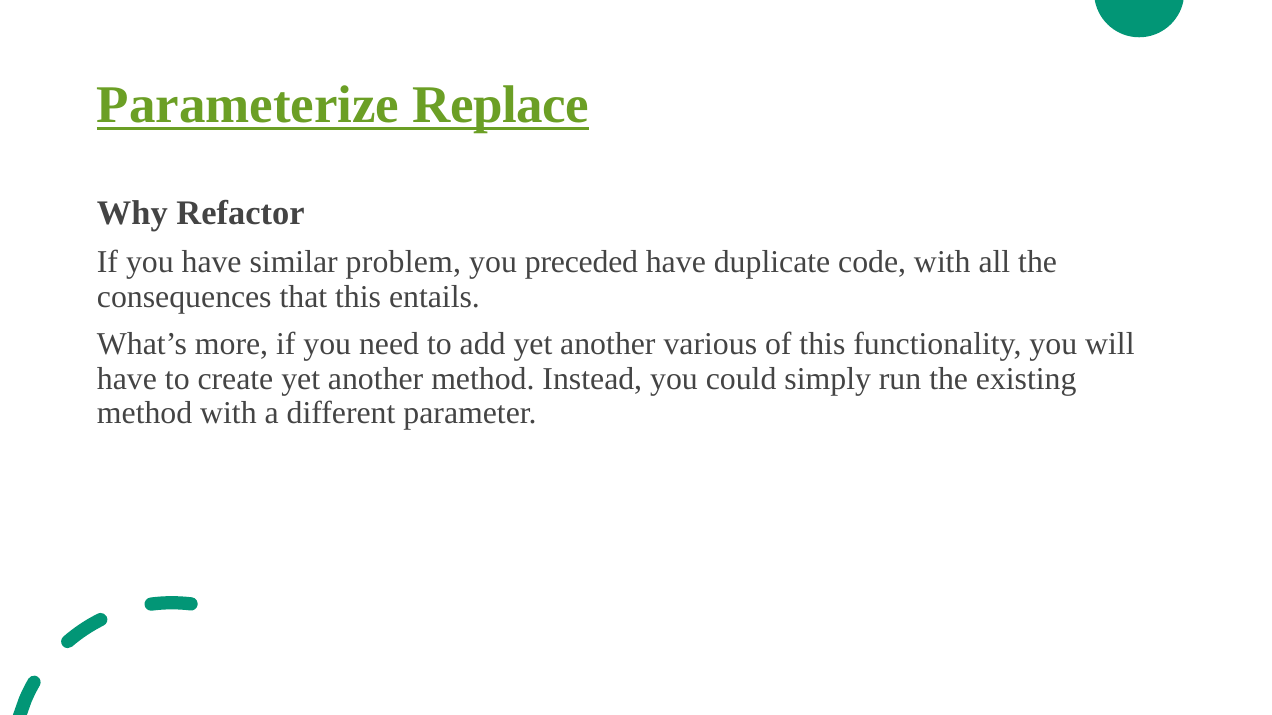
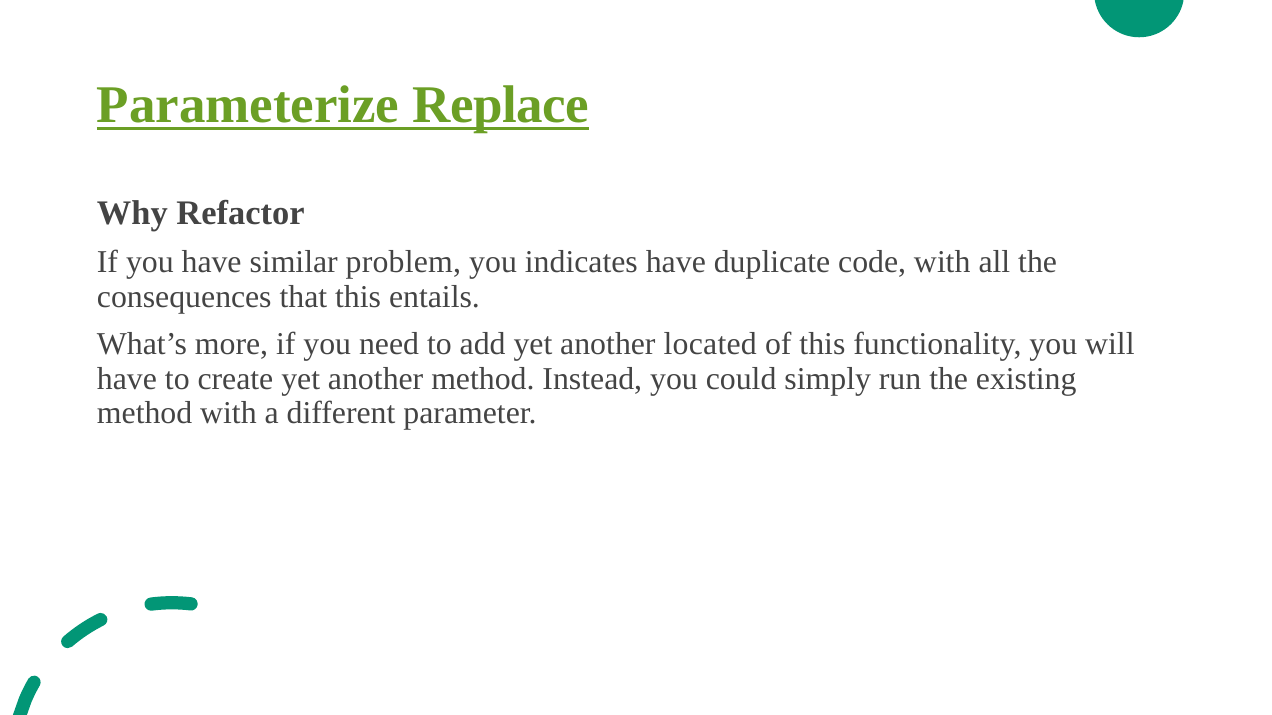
preceded: preceded -> indicates
various: various -> located
